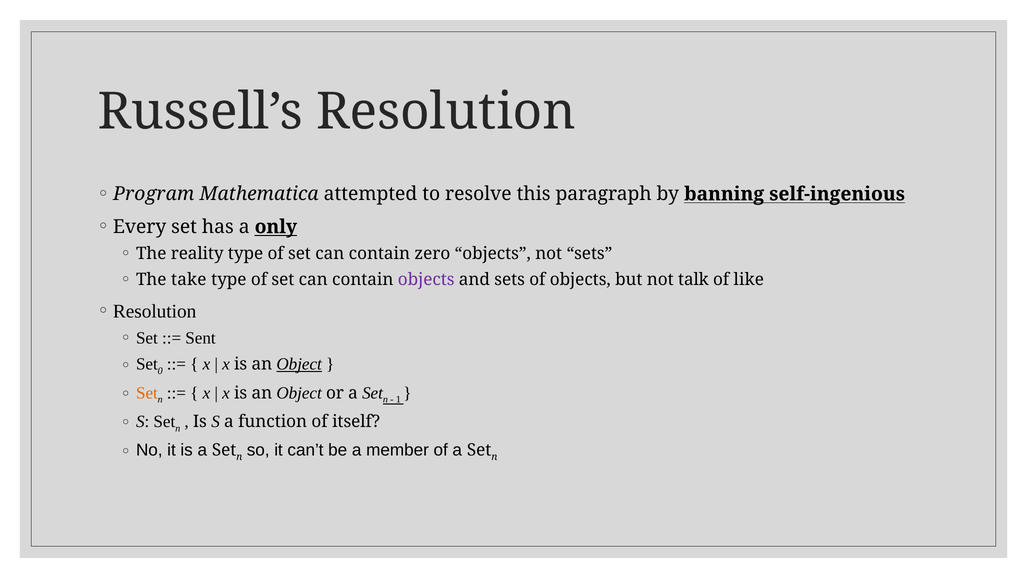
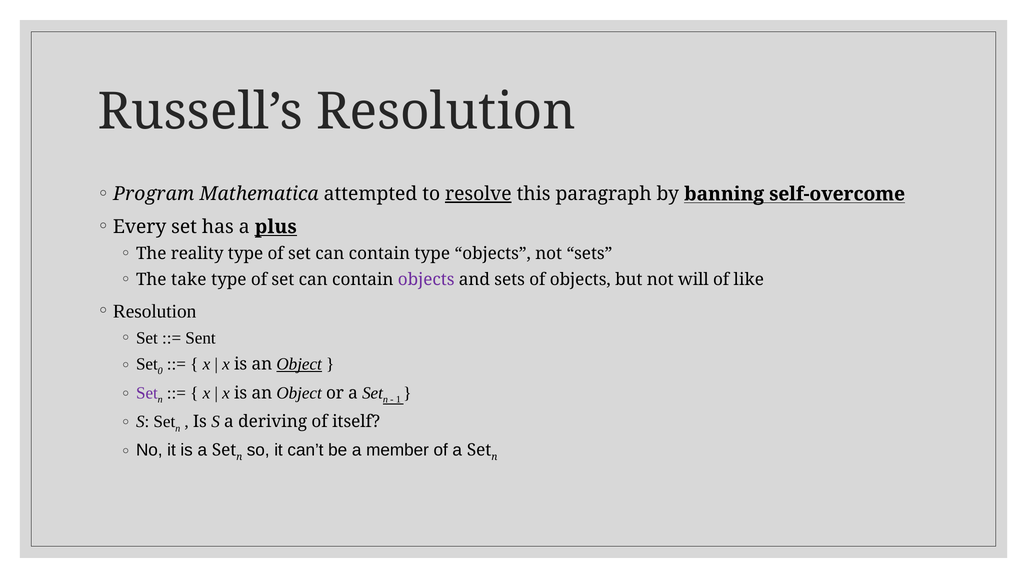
resolve underline: none -> present
self-ingenious: self-ingenious -> self-overcome
only: only -> plus
contain zero: zero -> type
talk: talk -> will
Set at (147, 393) colour: orange -> purple
function: function -> deriving
